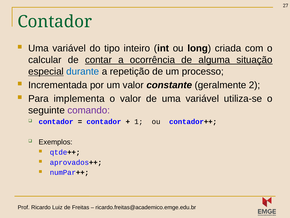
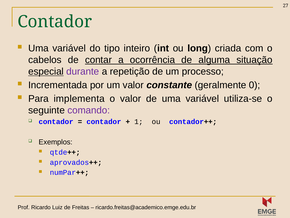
calcular: calcular -> cabelos
durante colour: blue -> purple
2: 2 -> 0
